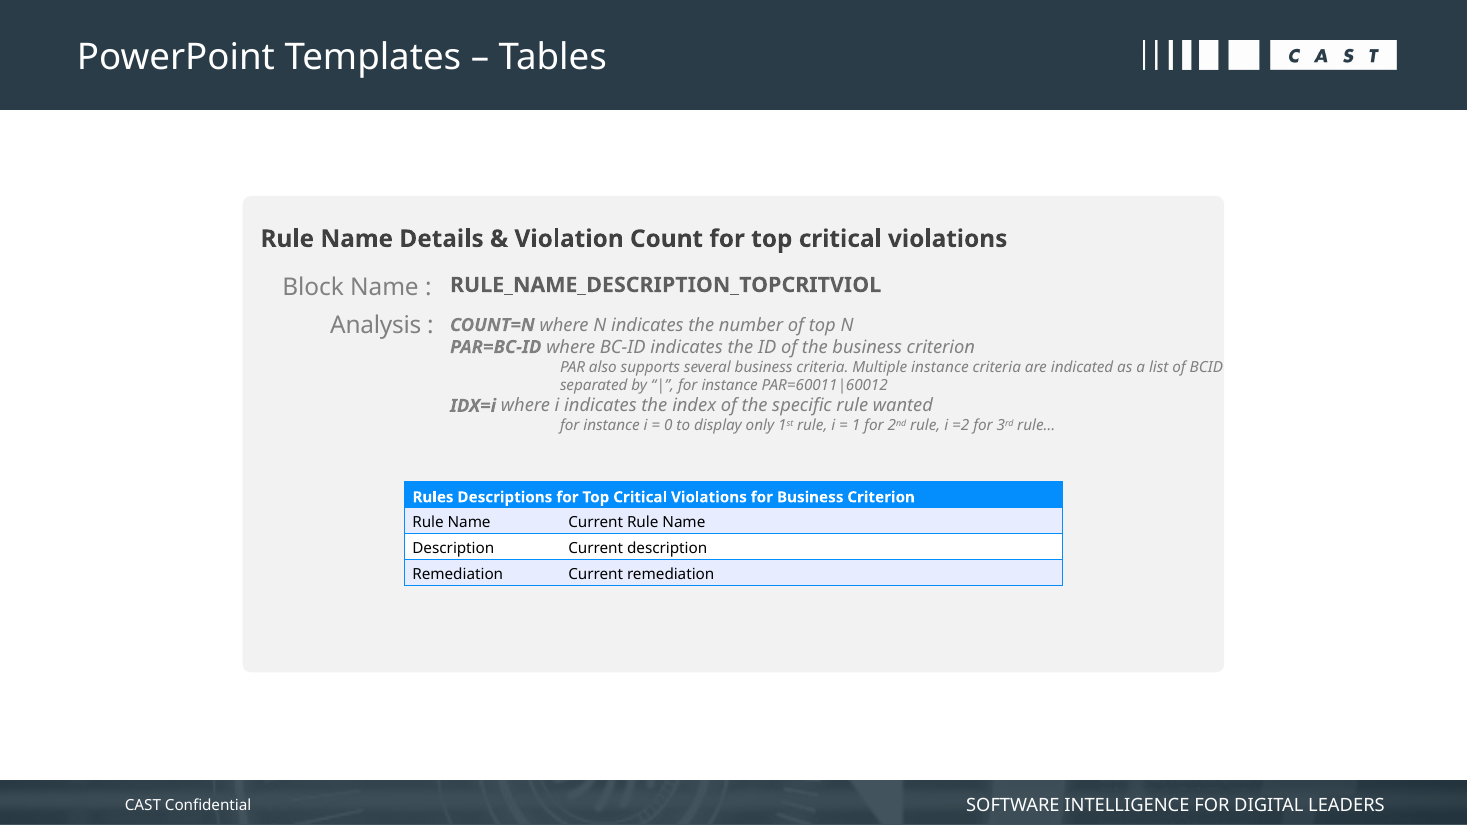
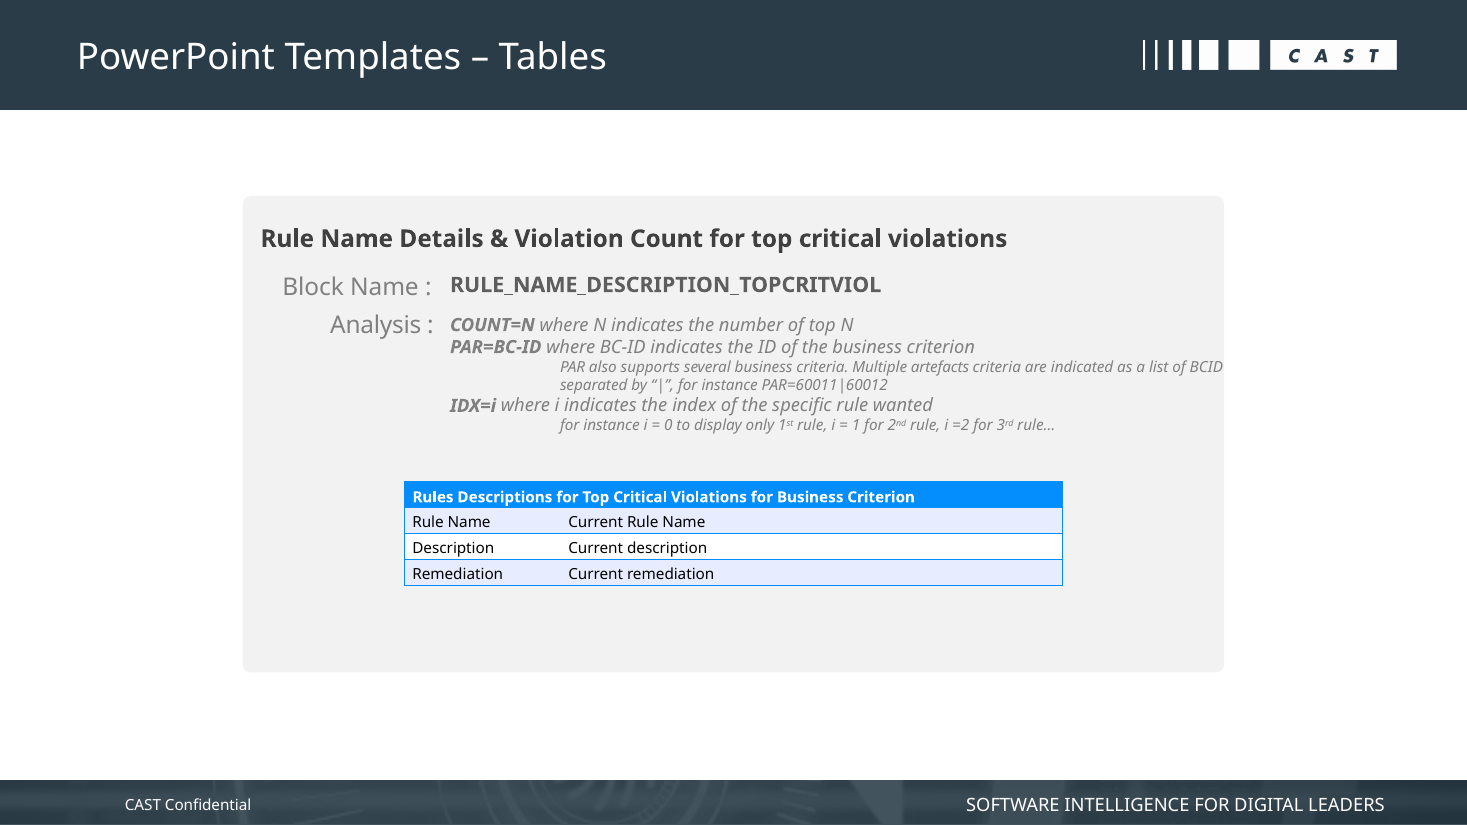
Multiple instance: instance -> artefacts
